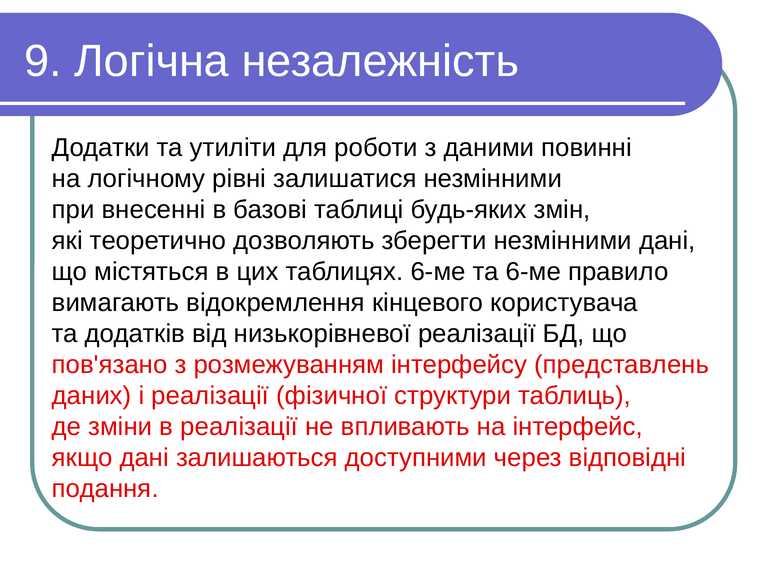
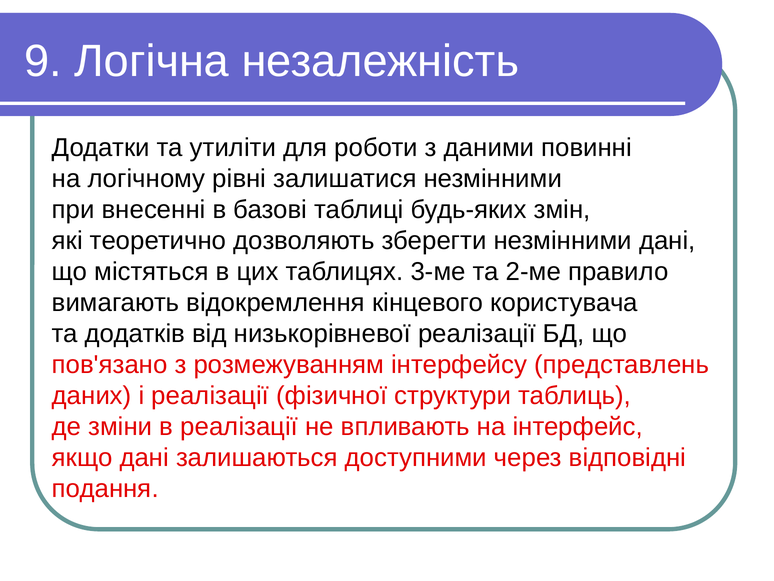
таблицях 6-ме: 6-ме -> 3-ме
та 6-ме: 6-ме -> 2-ме
